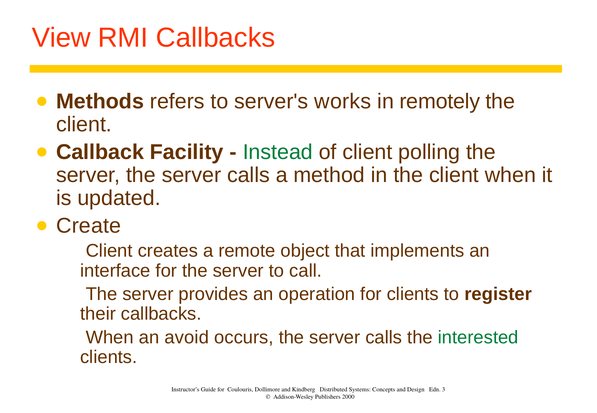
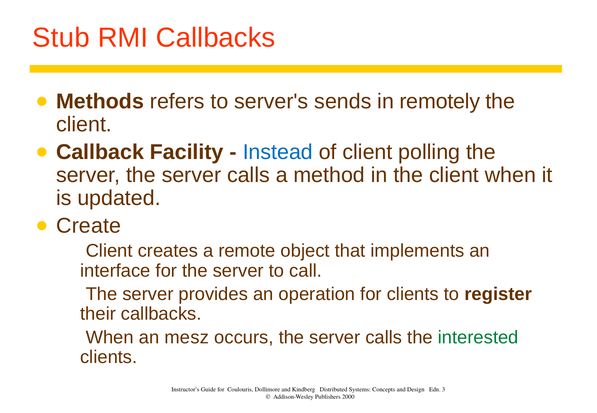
View: View -> Stub
works: works -> sends
Instead colour: green -> blue
avoid: avoid -> mesz
